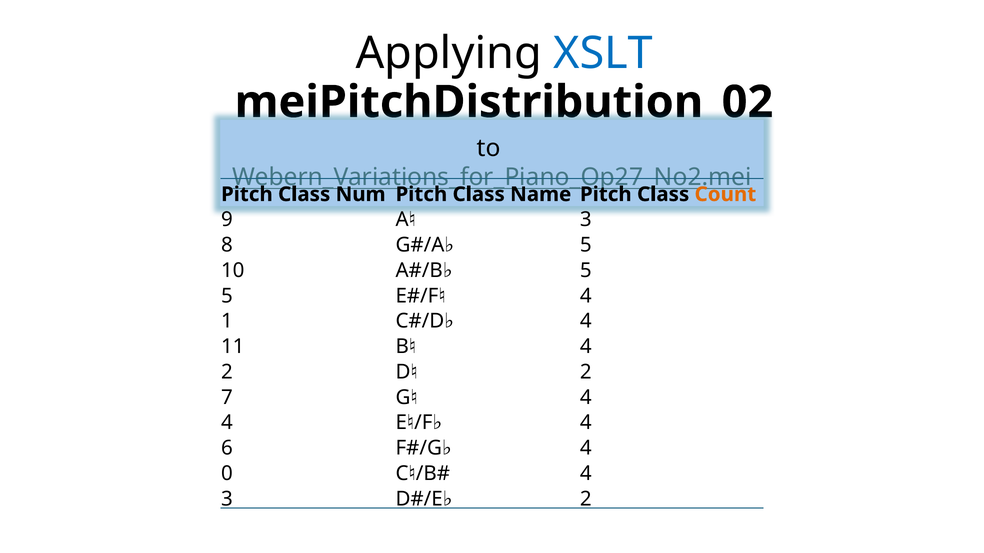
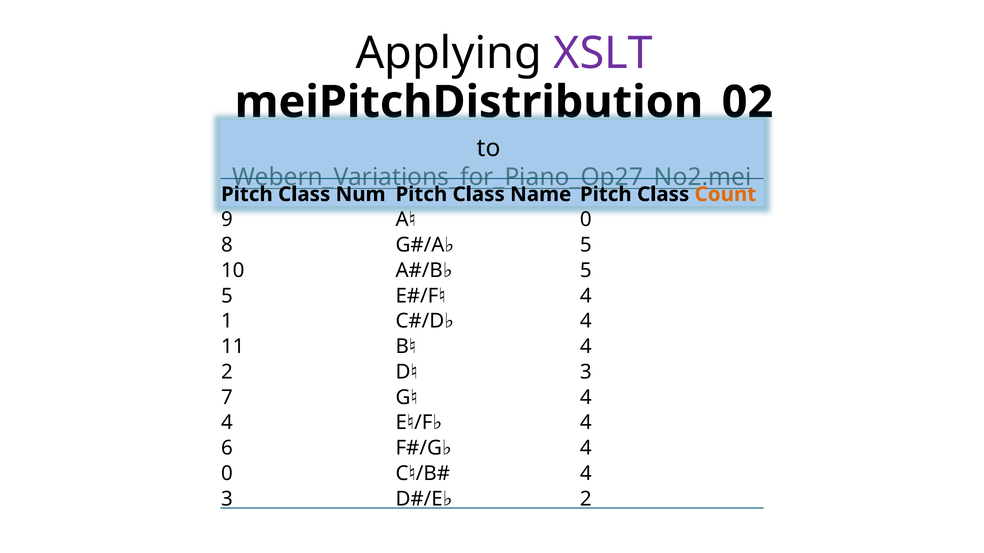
XSLT colour: blue -> purple
3 at (586, 220): 3 -> 0
2 at (586, 372): 2 -> 3
